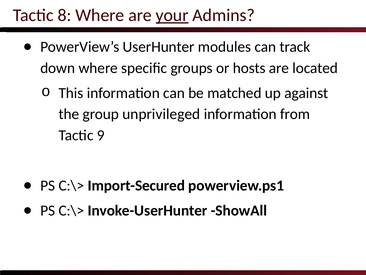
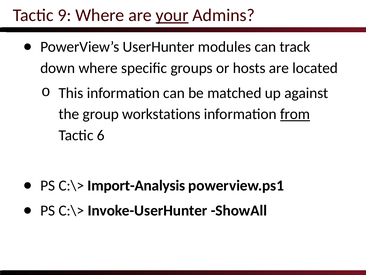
8: 8 -> 9
unprivileged: unprivileged -> workstations
from underline: none -> present
9: 9 -> 6
Import-Secured: Import-Secured -> Import-Analysis
